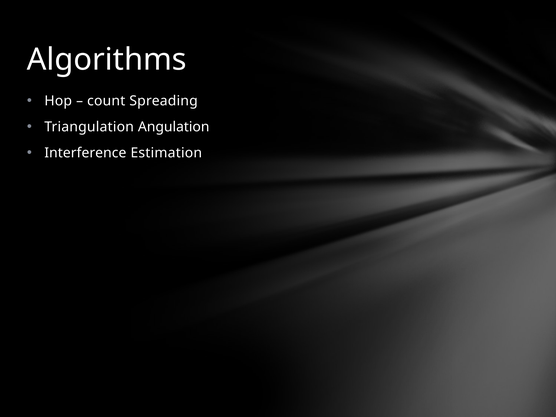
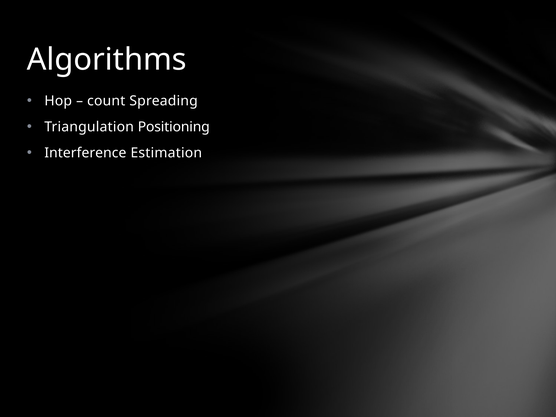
Angulation: Angulation -> Positioning
